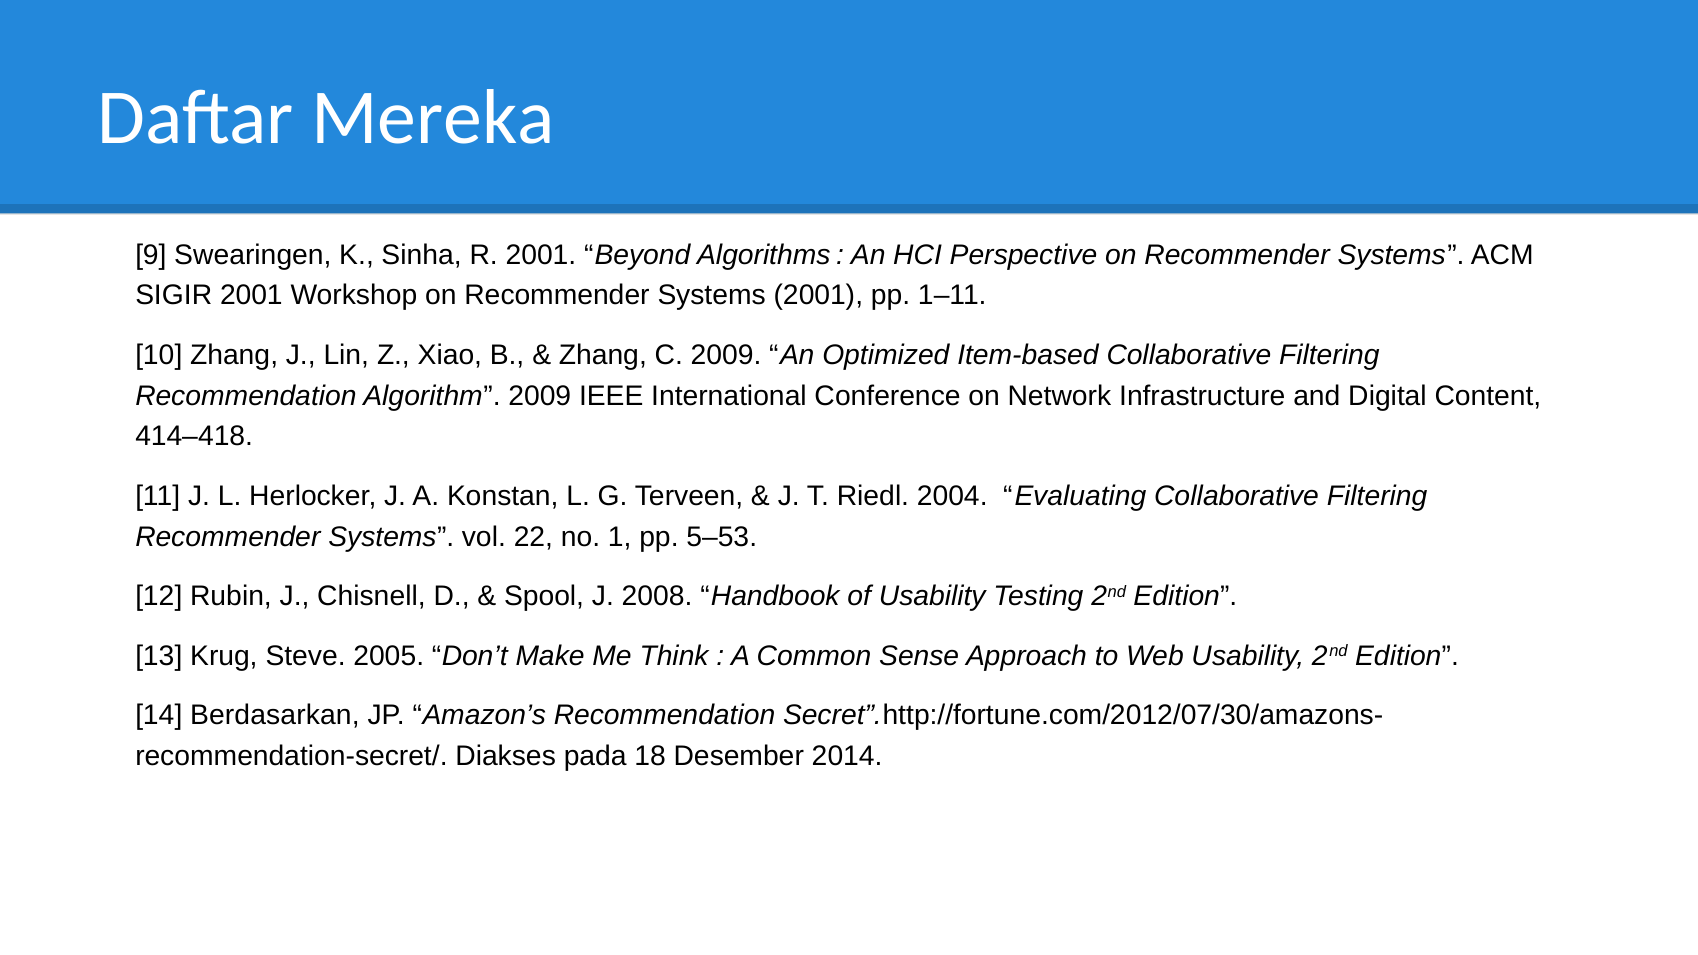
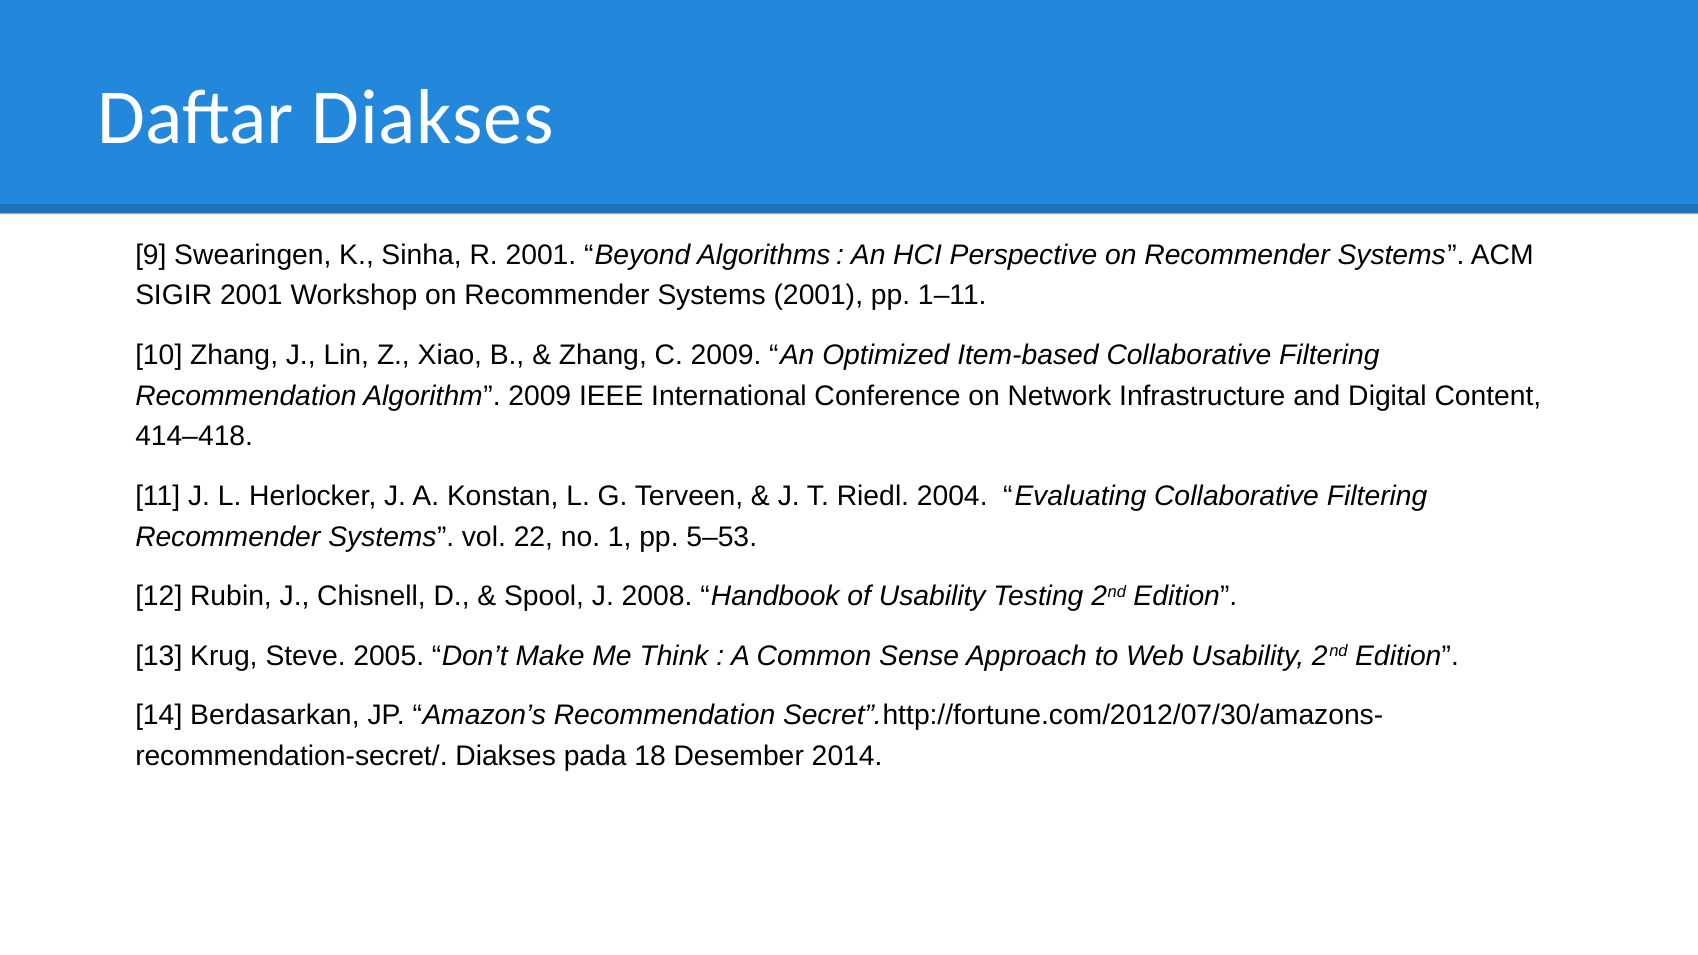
Daftar Mereka: Mereka -> Diakses
